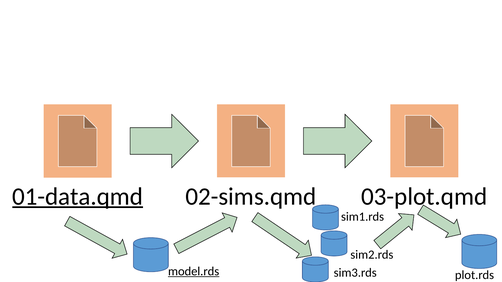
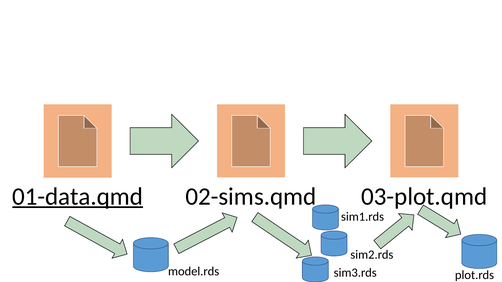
model.rds underline: present -> none
